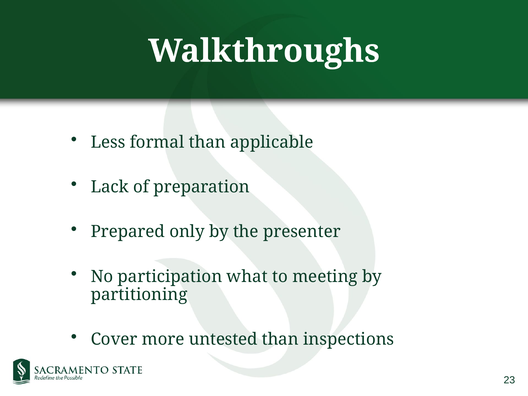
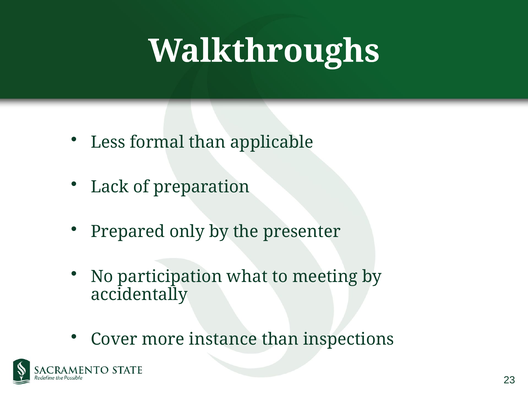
partitioning: partitioning -> accidentally
untested: untested -> instance
